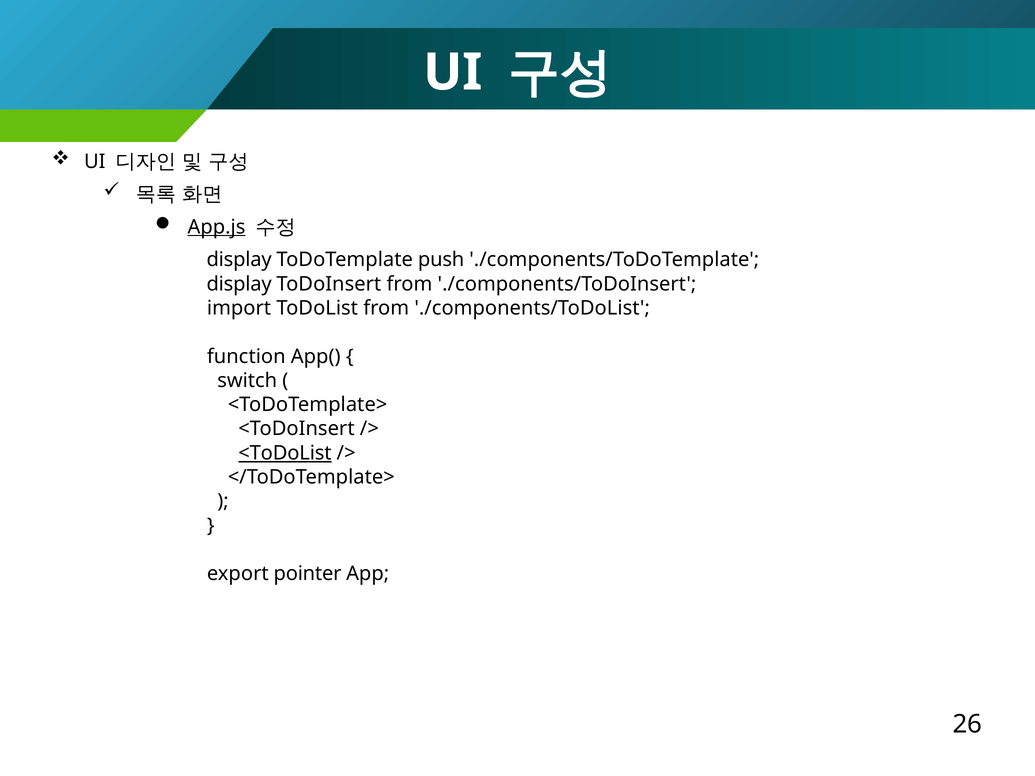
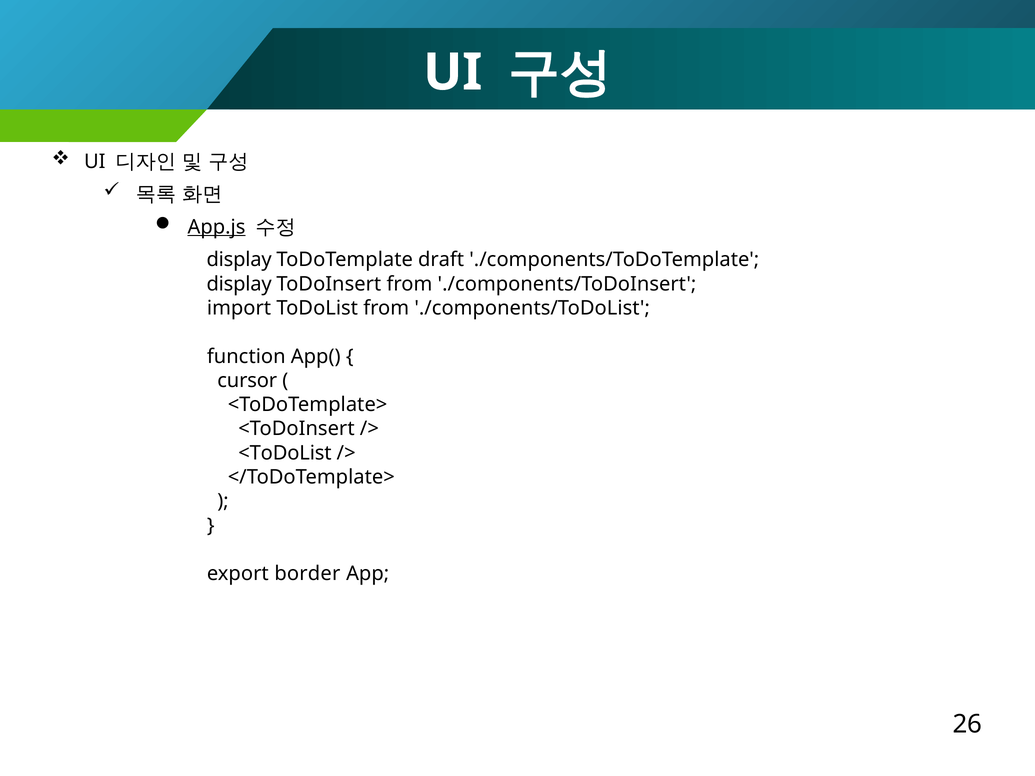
push: push -> draft
switch: switch -> cursor
<ToDoList underline: present -> none
pointer: pointer -> border
